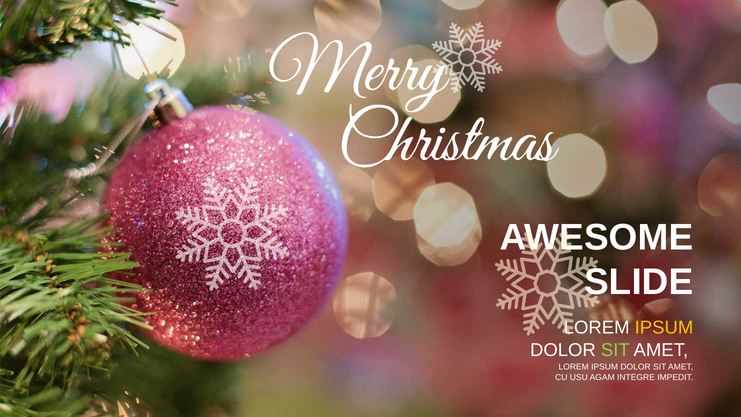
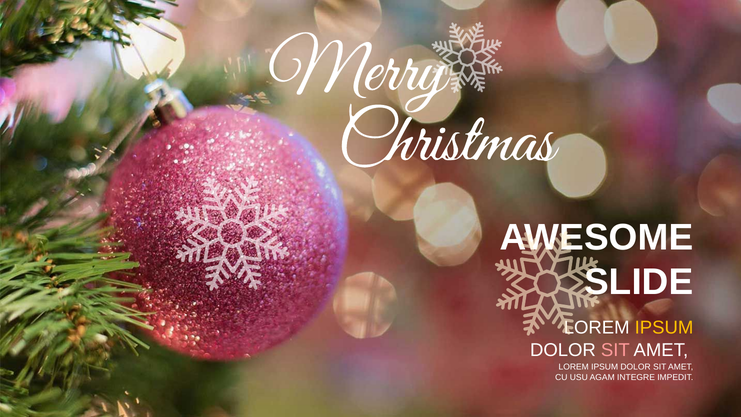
SIT at (615, 350) colour: light green -> pink
